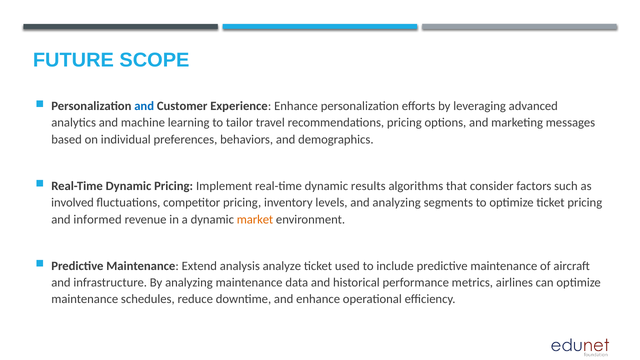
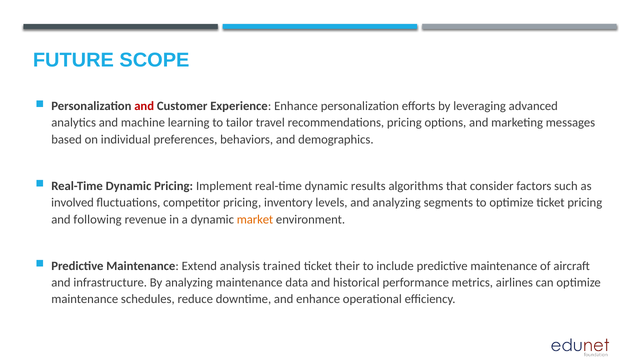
and at (144, 106) colour: blue -> red
informed: informed -> following
analyze: analyze -> trained
used: used -> their
